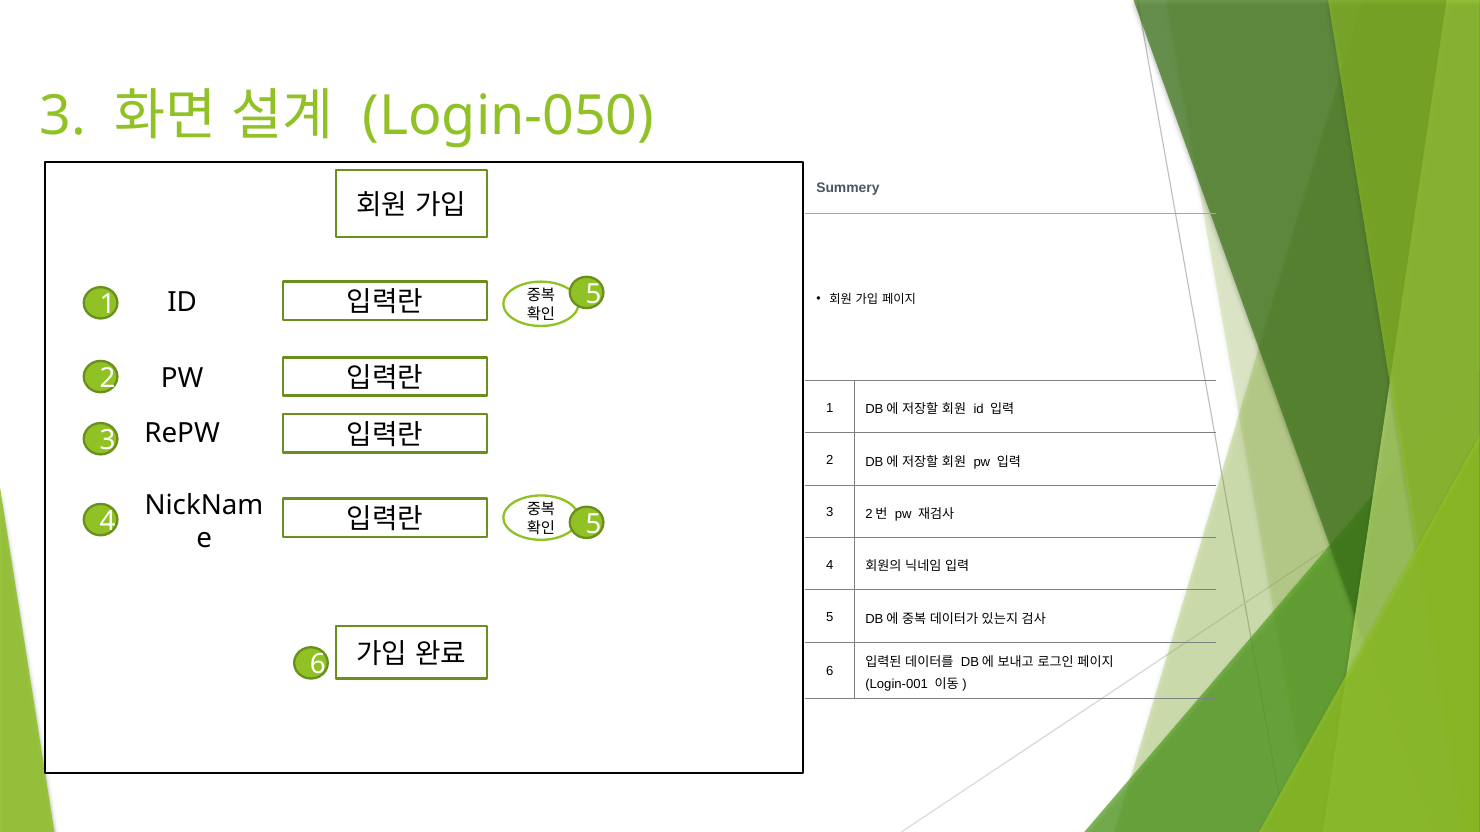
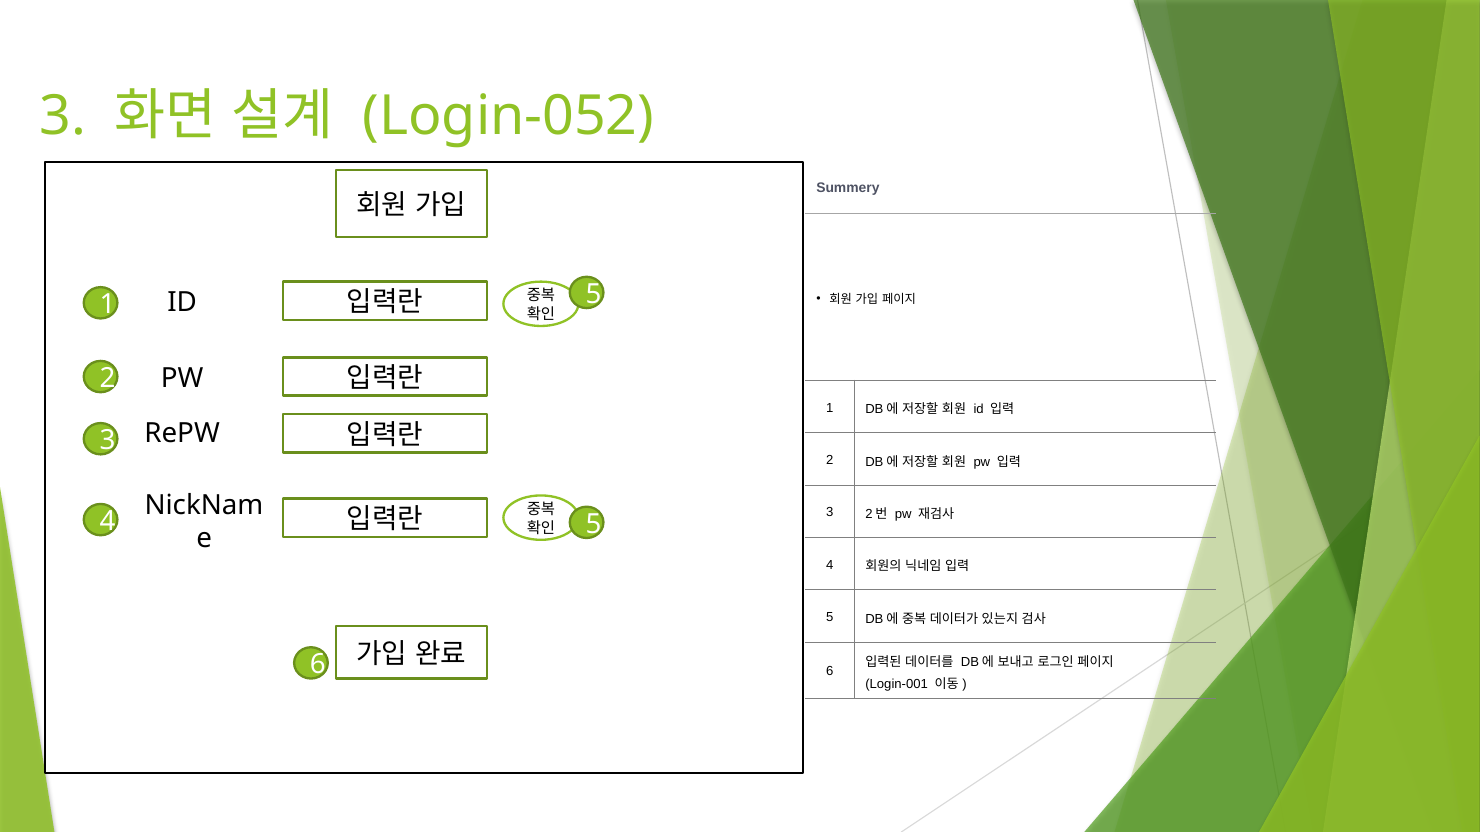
Login-050: Login-050 -> Login-052
